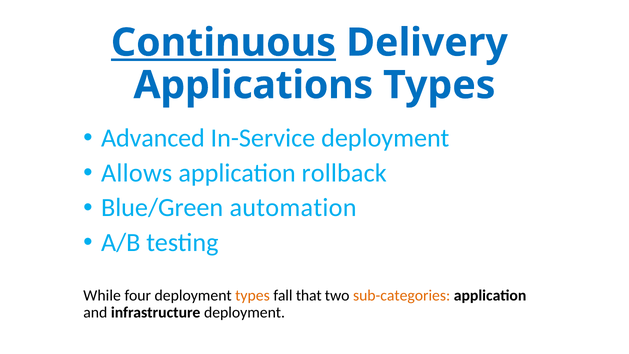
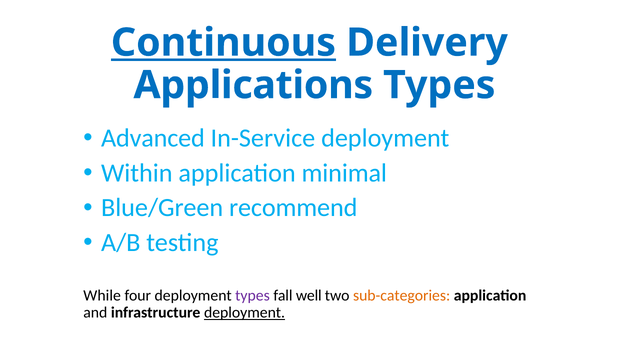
Allows: Allows -> Within
rollback: rollback -> minimal
automation: automation -> recommend
types at (252, 295) colour: orange -> purple
that: that -> well
deployment at (245, 312) underline: none -> present
